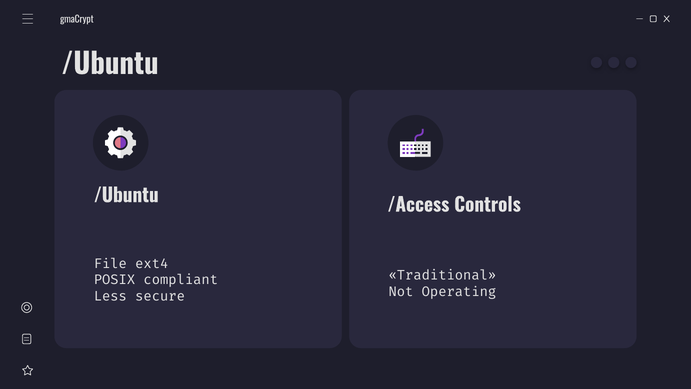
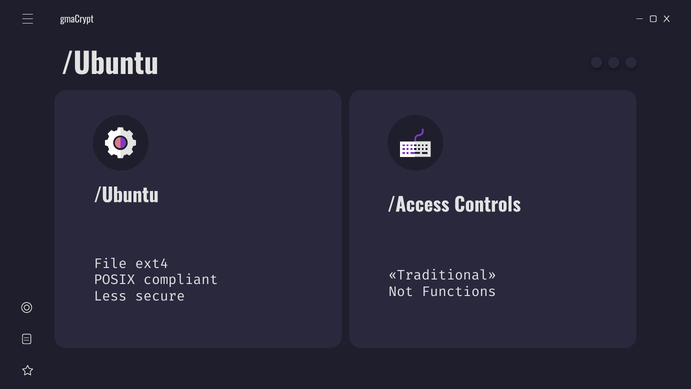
Operating: Operating -> Functions
